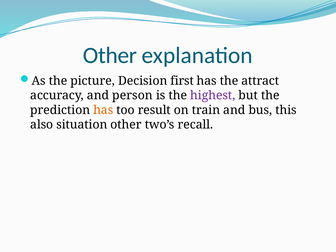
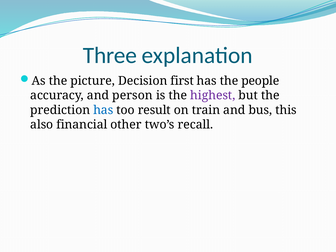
Other at (110, 55): Other -> Three
attract: attract -> people
has at (103, 110) colour: orange -> blue
situation: situation -> financial
